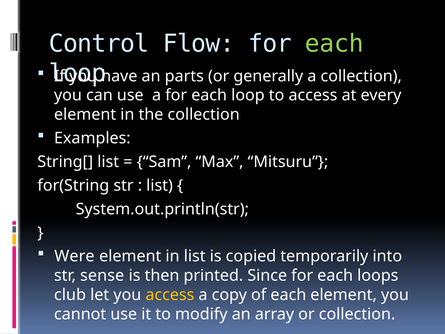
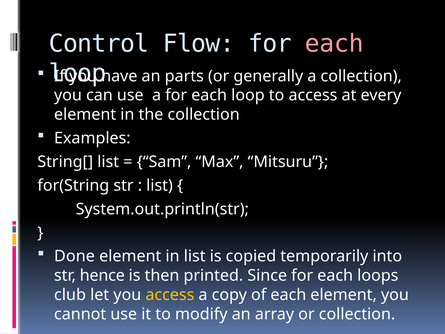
each at (334, 44) colour: light green -> pink
Were: Were -> Done
sense: sense -> hence
